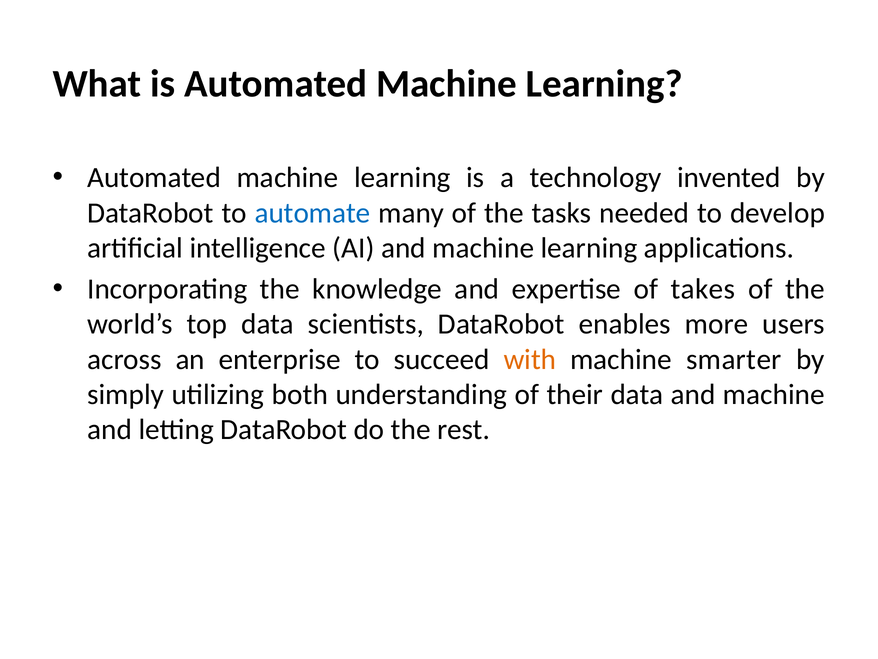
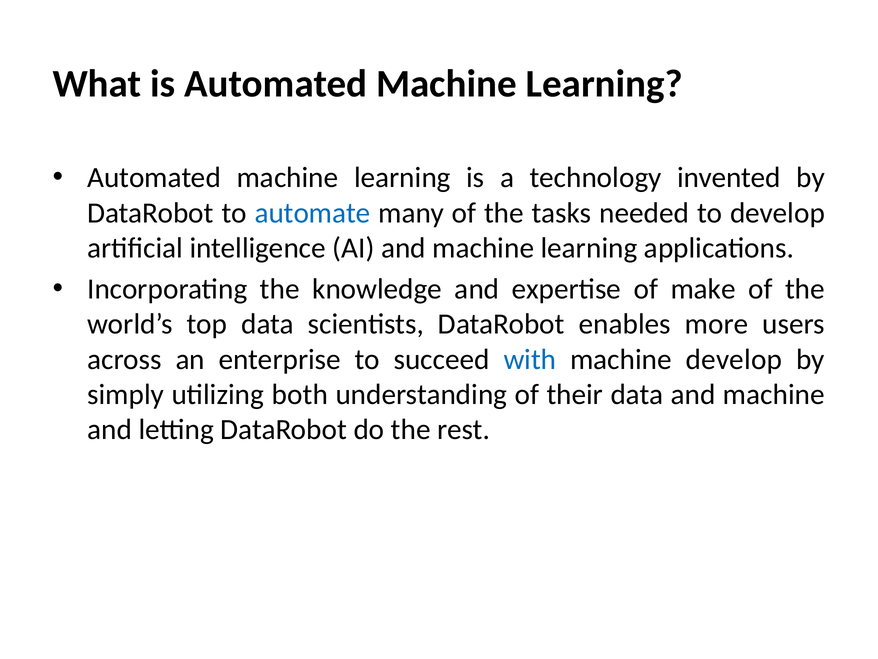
takes: takes -> make
with colour: orange -> blue
machine smarter: smarter -> develop
